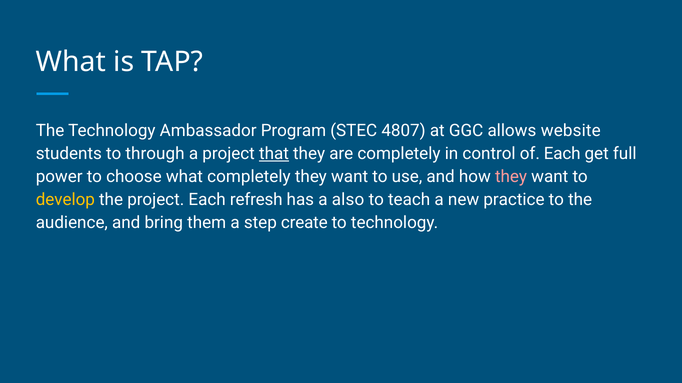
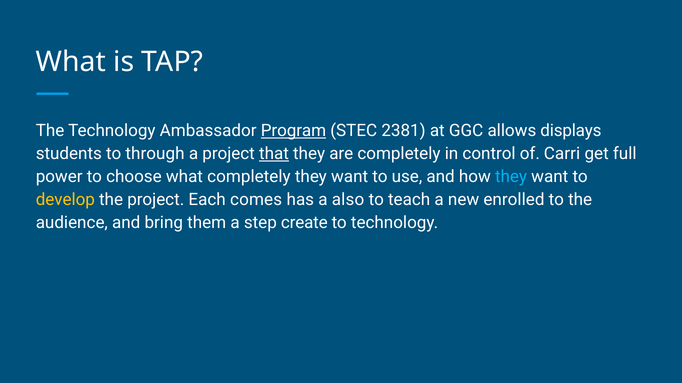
Program underline: none -> present
4807: 4807 -> 2381
website: website -> displays
of Each: Each -> Carri
they at (511, 177) colour: pink -> light blue
refresh: refresh -> comes
practice: practice -> enrolled
